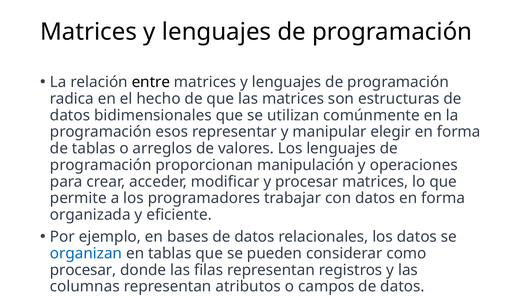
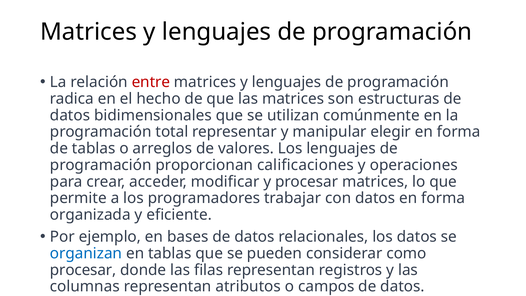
entre colour: black -> red
esos: esos -> total
manipulación: manipulación -> calificaciones
